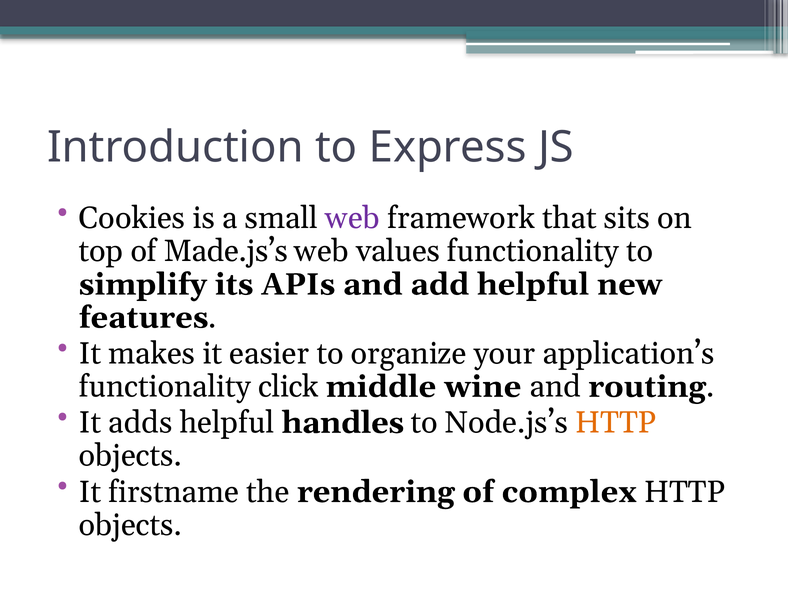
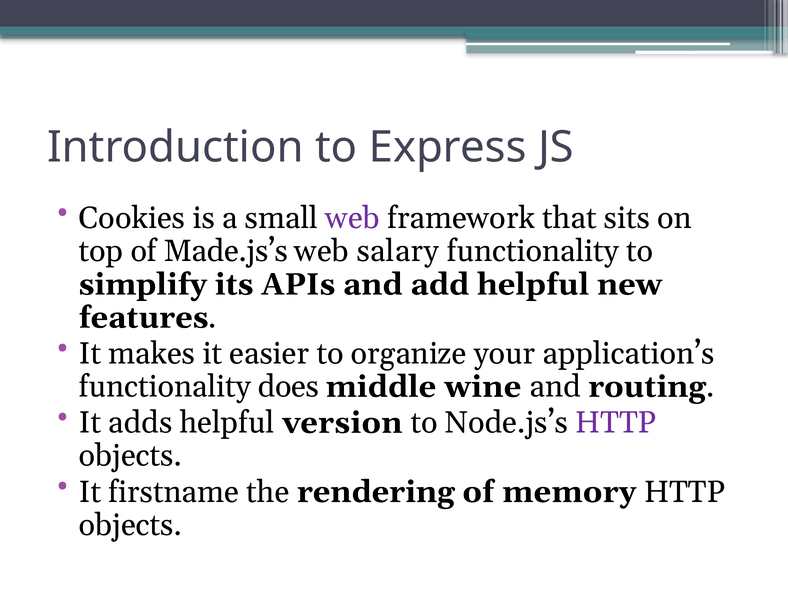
values: values -> salary
click: click -> does
handles: handles -> version
HTTP at (616, 423) colour: orange -> purple
complex: complex -> memory
